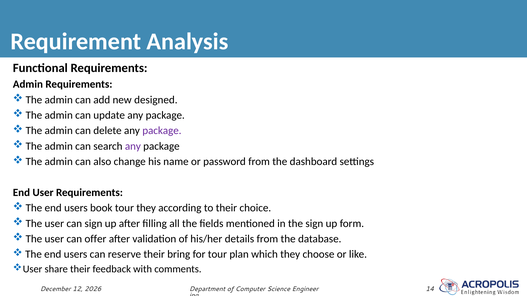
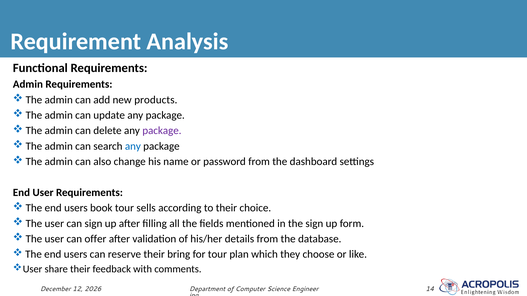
designed: designed -> products
any at (133, 146) colour: purple -> blue
tour they: they -> sells
